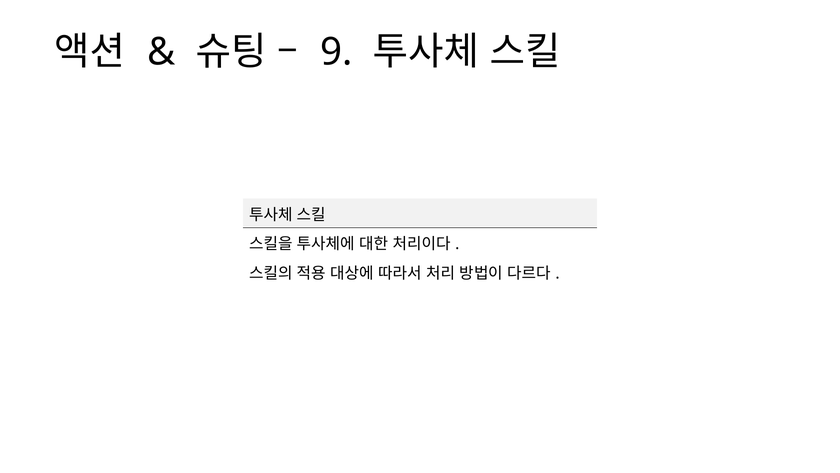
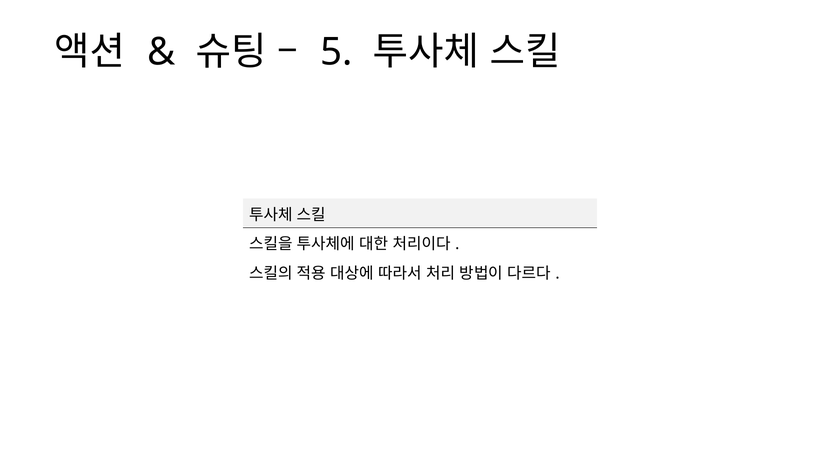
9: 9 -> 5
